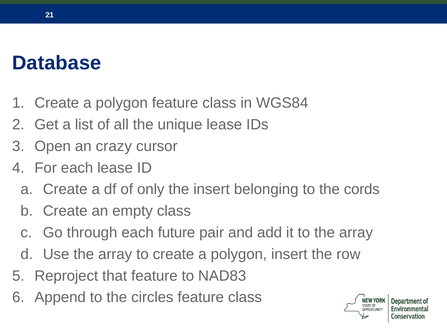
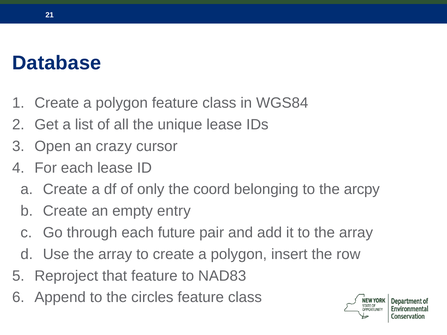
the insert: insert -> coord
cords: cords -> arcpy
empty class: class -> entry
